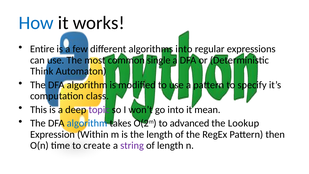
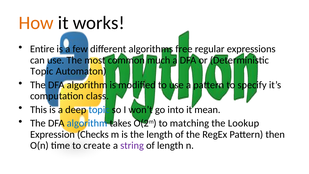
How colour: blue -> orange
algorithms into: into -> free
single: single -> much
Think at (42, 71): Think -> Topic
topic at (99, 110) colour: purple -> blue
advanced: advanced -> matching
Within: Within -> Checks
